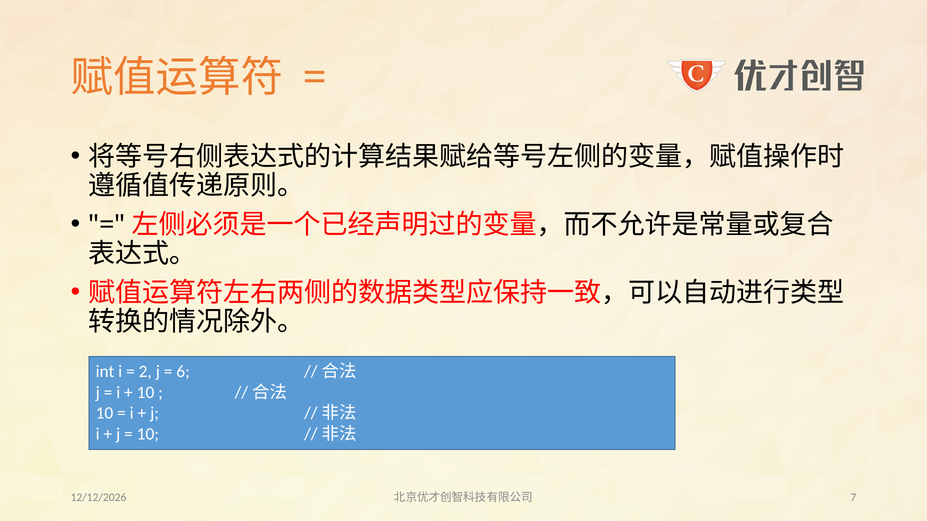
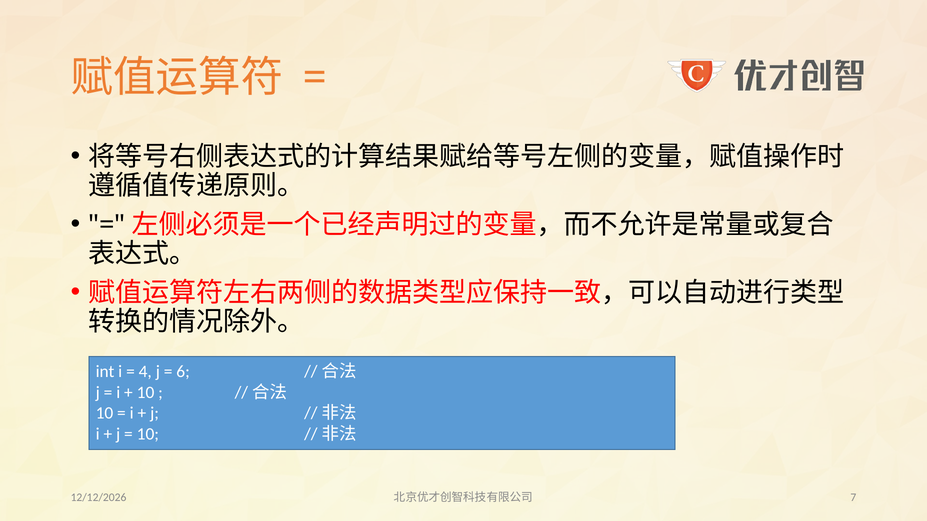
2: 2 -> 4
